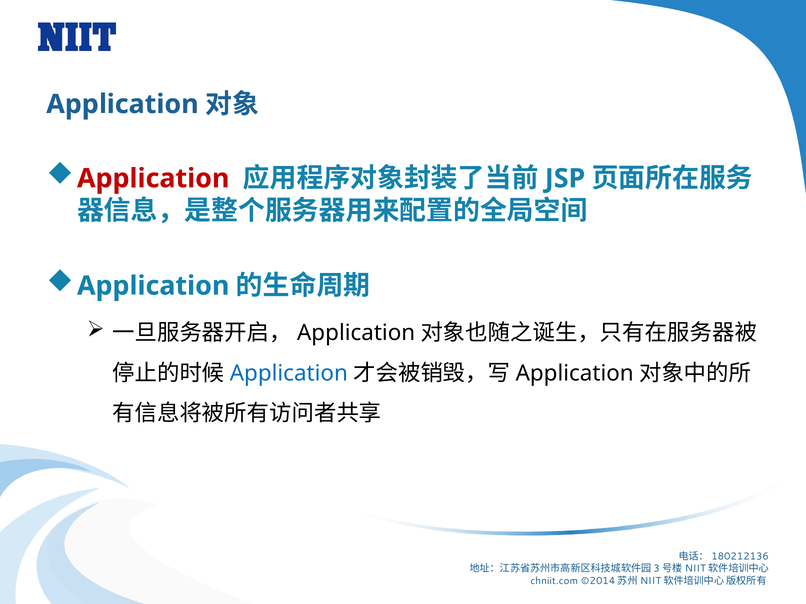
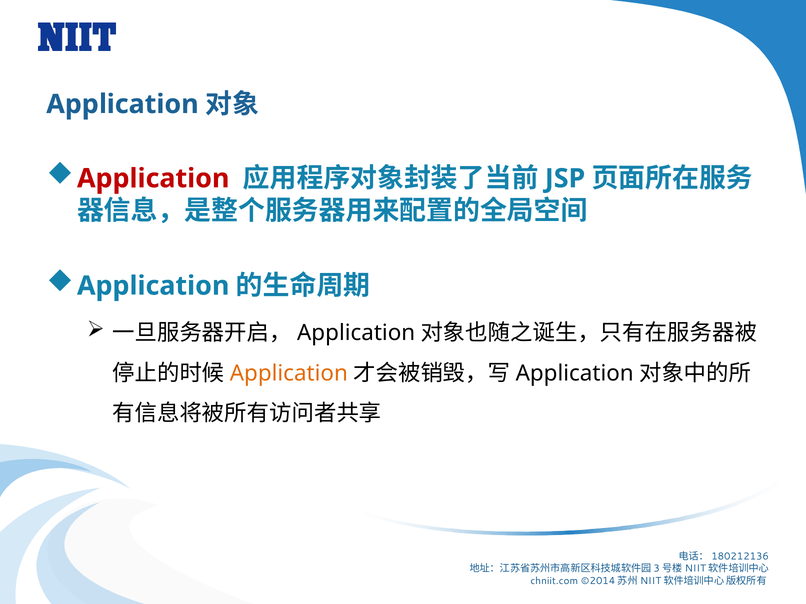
Application at (289, 373) colour: blue -> orange
